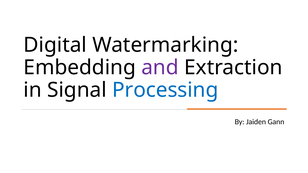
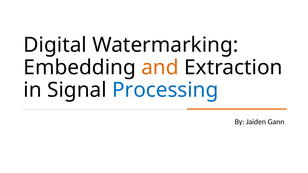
and colour: purple -> orange
